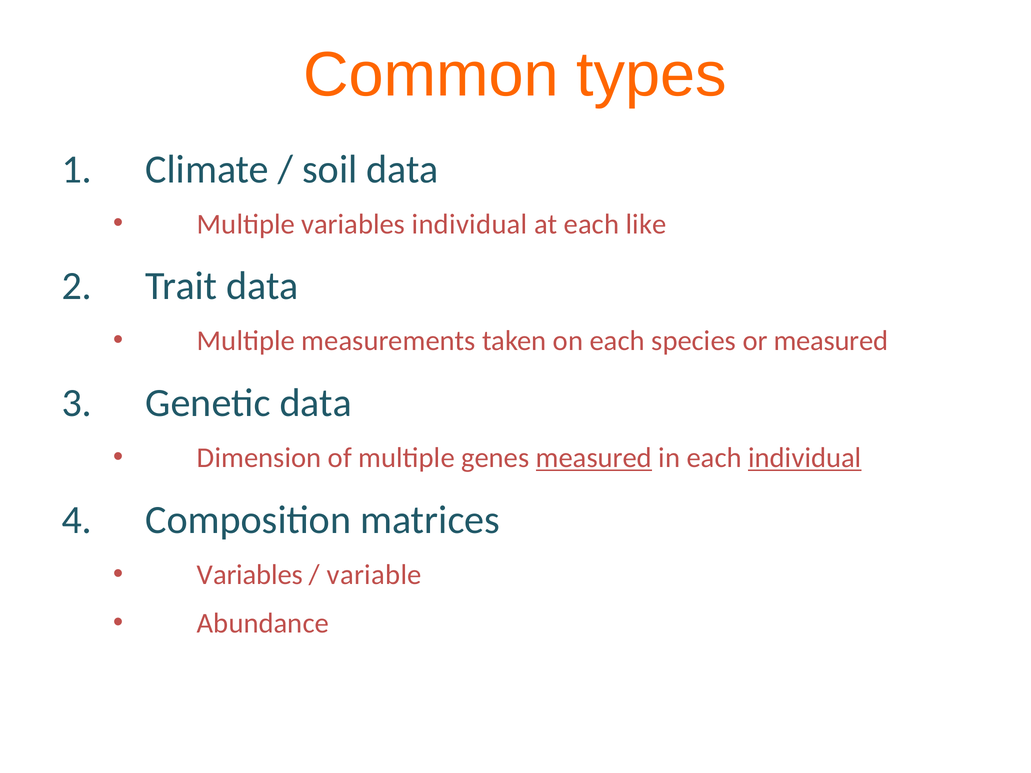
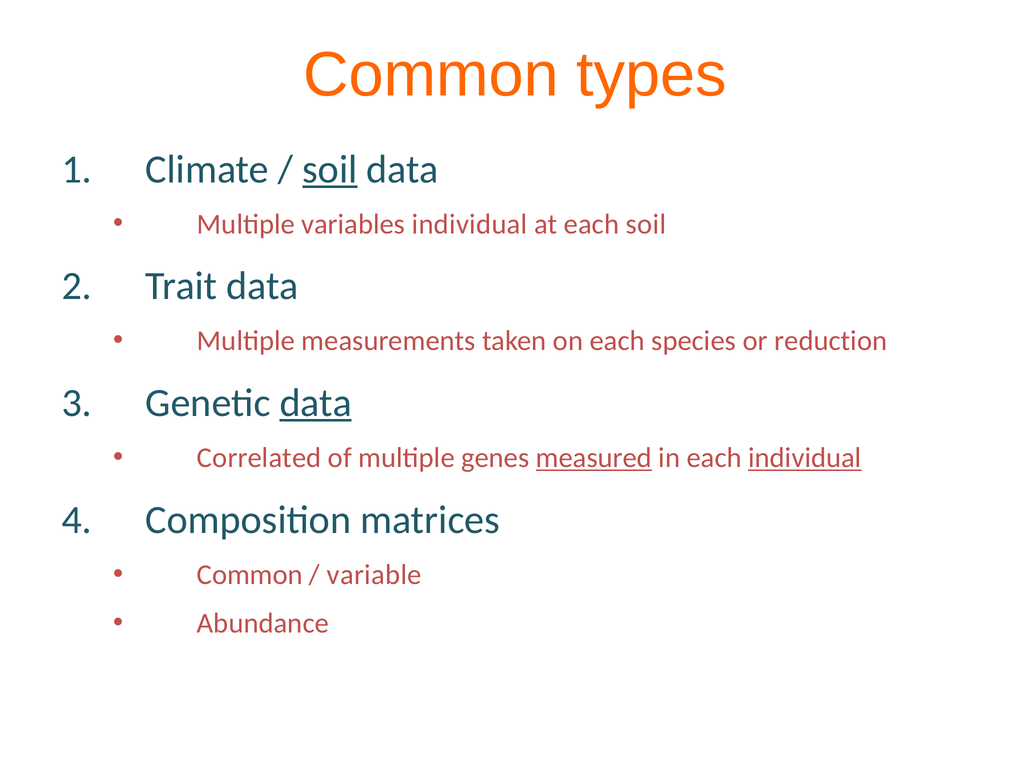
soil at (330, 169) underline: none -> present
each like: like -> soil
or measured: measured -> reduction
data at (316, 403) underline: none -> present
Dimension: Dimension -> Correlated
Variables at (250, 575): Variables -> Common
